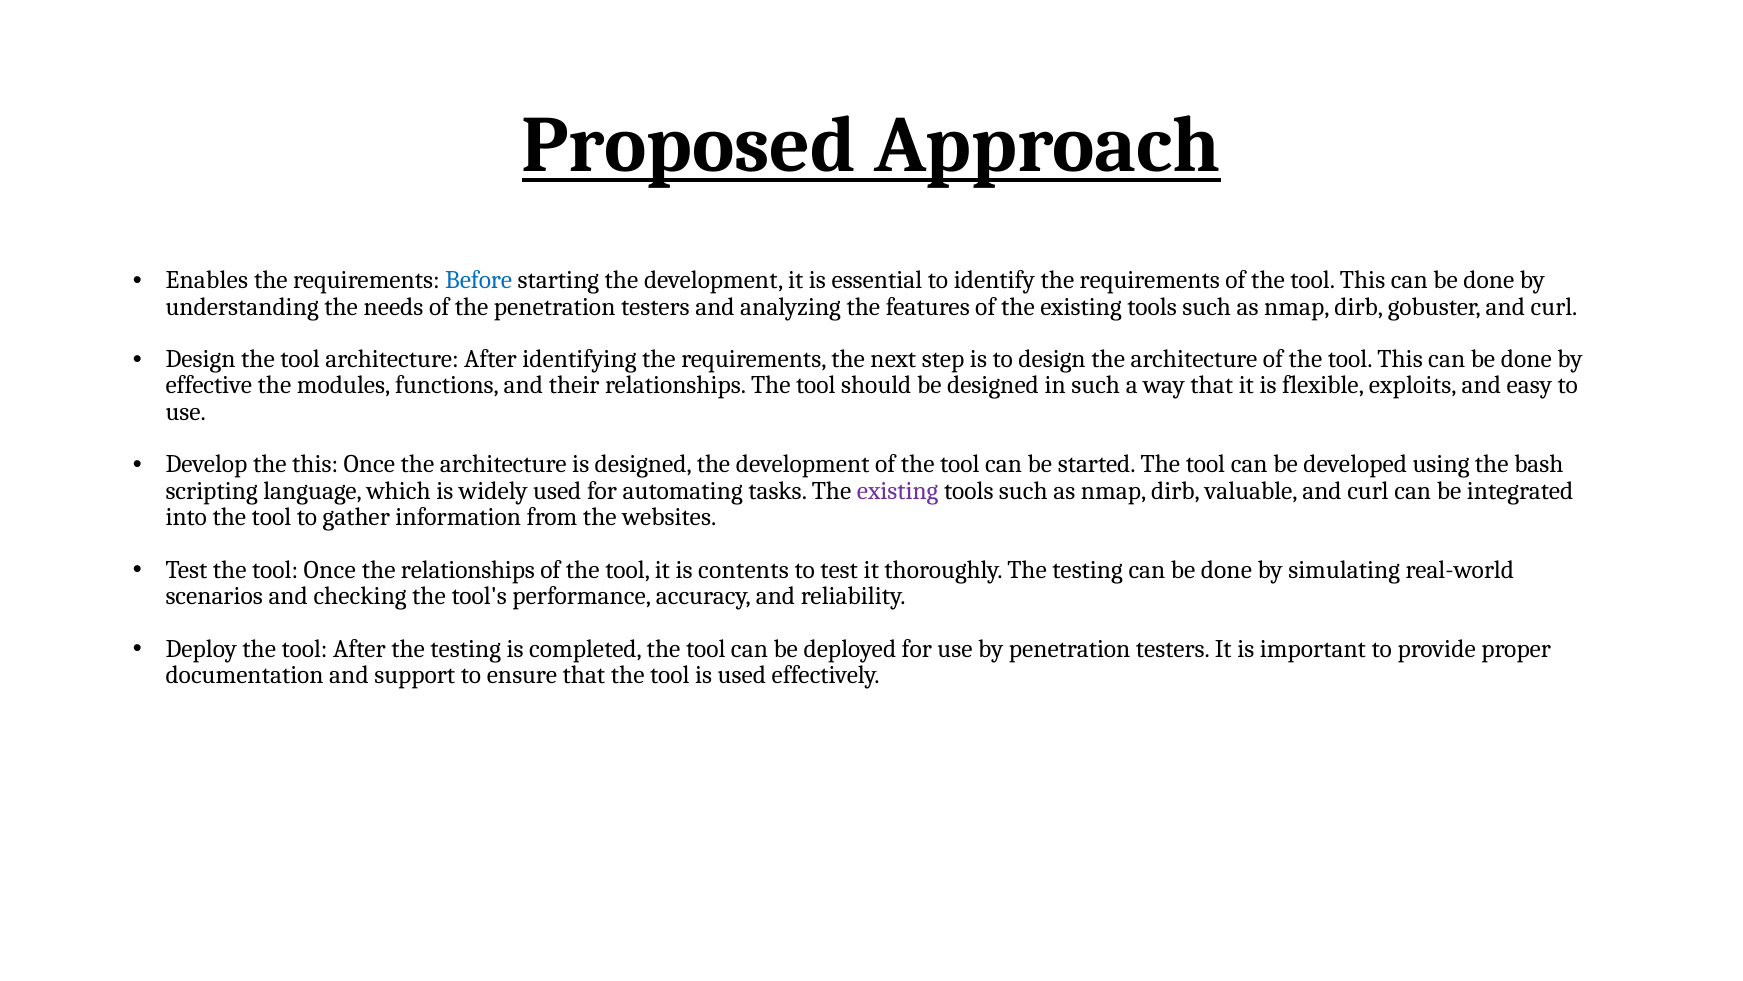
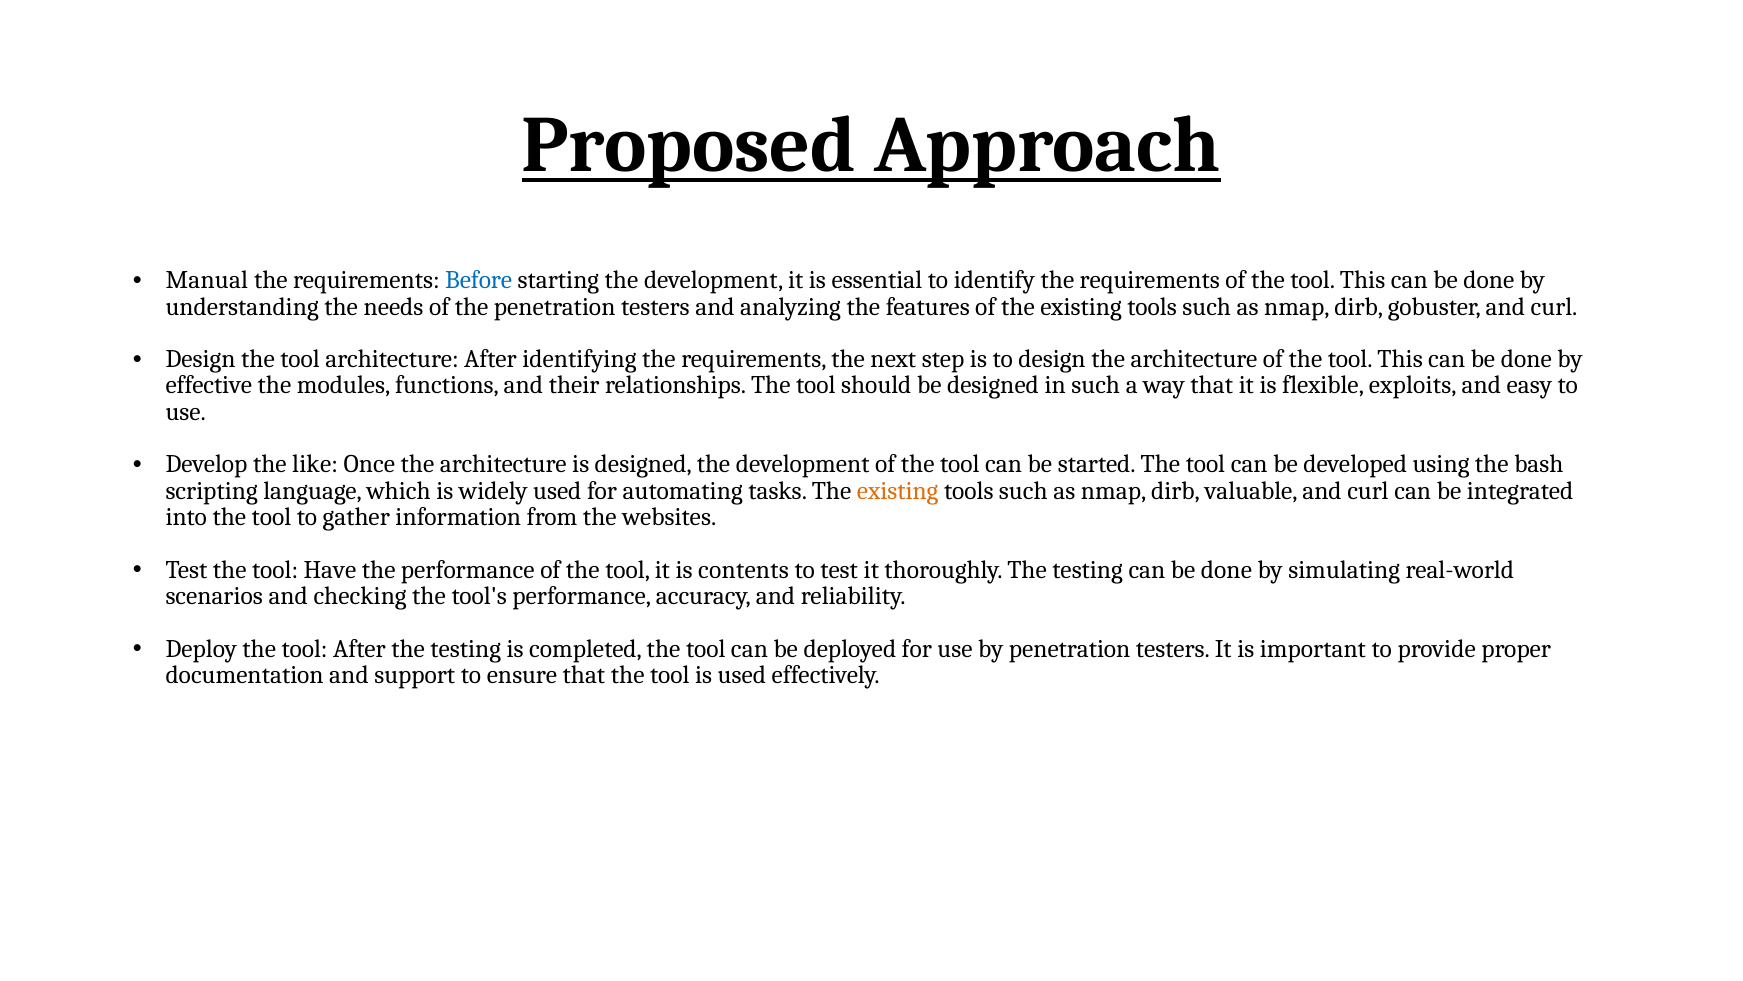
Enables: Enables -> Manual
the this: this -> like
existing at (898, 491) colour: purple -> orange
tool Once: Once -> Have
the relationships: relationships -> performance
